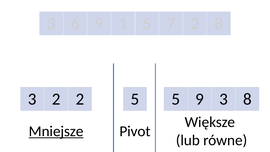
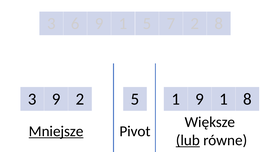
3 2: 2 -> 9
2 5: 5 -> 1
3 at (224, 99): 3 -> 1
lub underline: none -> present
